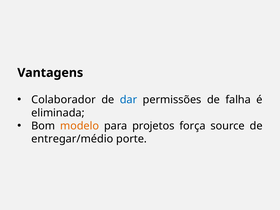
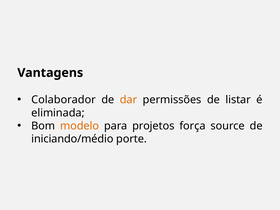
dar colour: blue -> orange
falha: falha -> listar
entregar/médio: entregar/médio -> iniciando/médio
